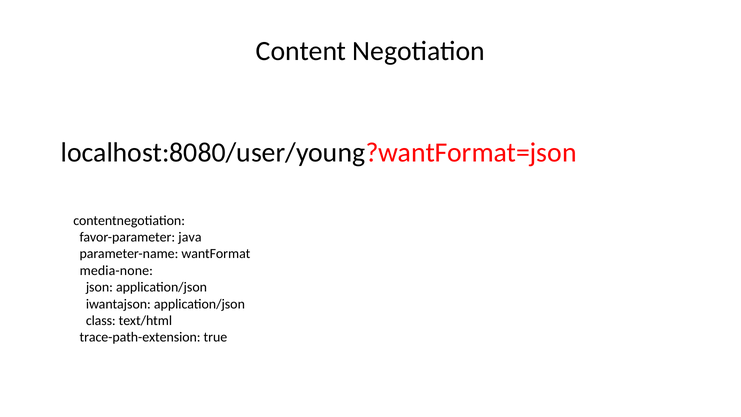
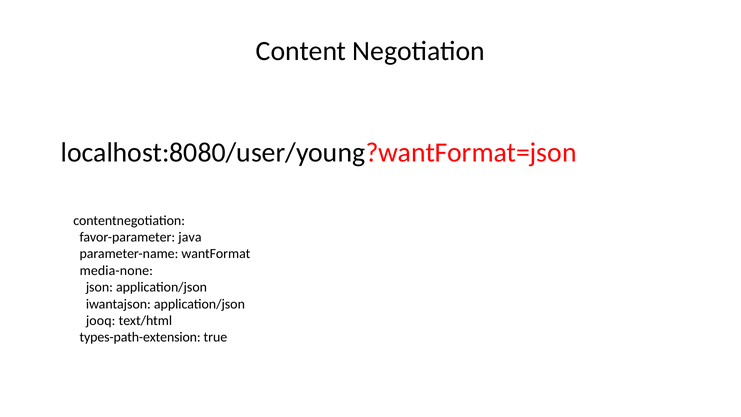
class: class -> jooq
trace-path-extension: trace-path-extension -> types-path-extension
